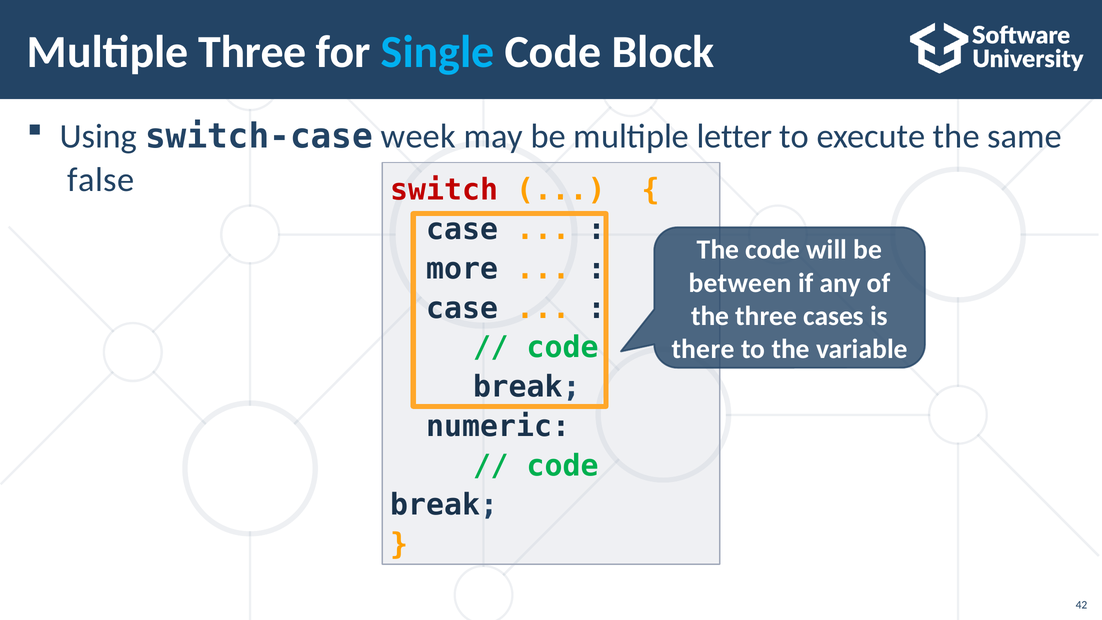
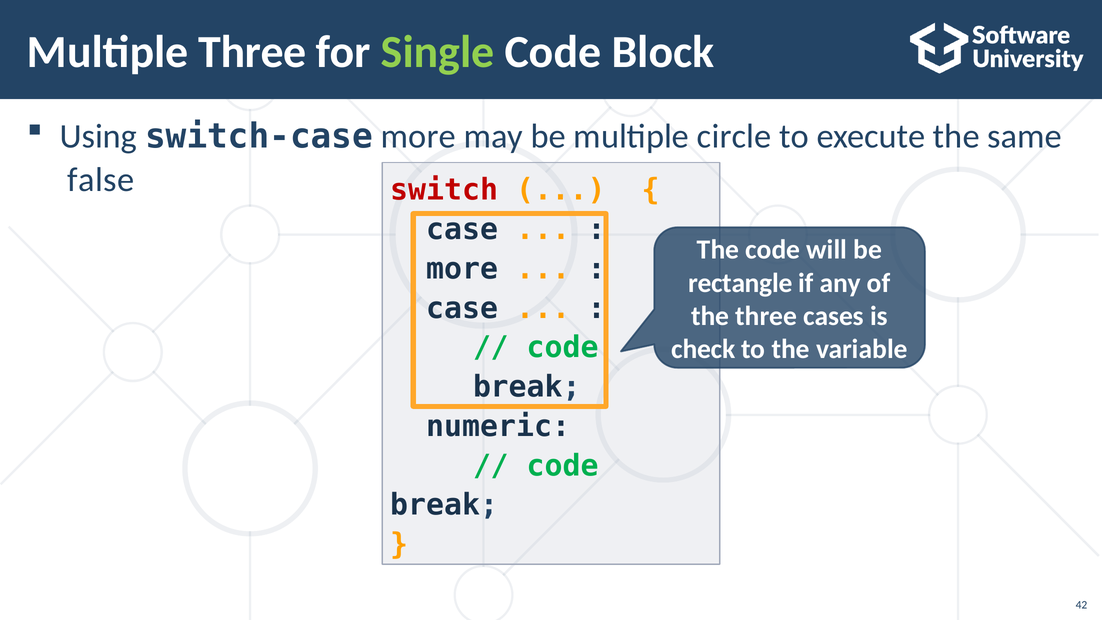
Single colour: light blue -> light green
switch-case week: week -> more
letter: letter -> circle
between: between -> rectangle
there: there -> check
